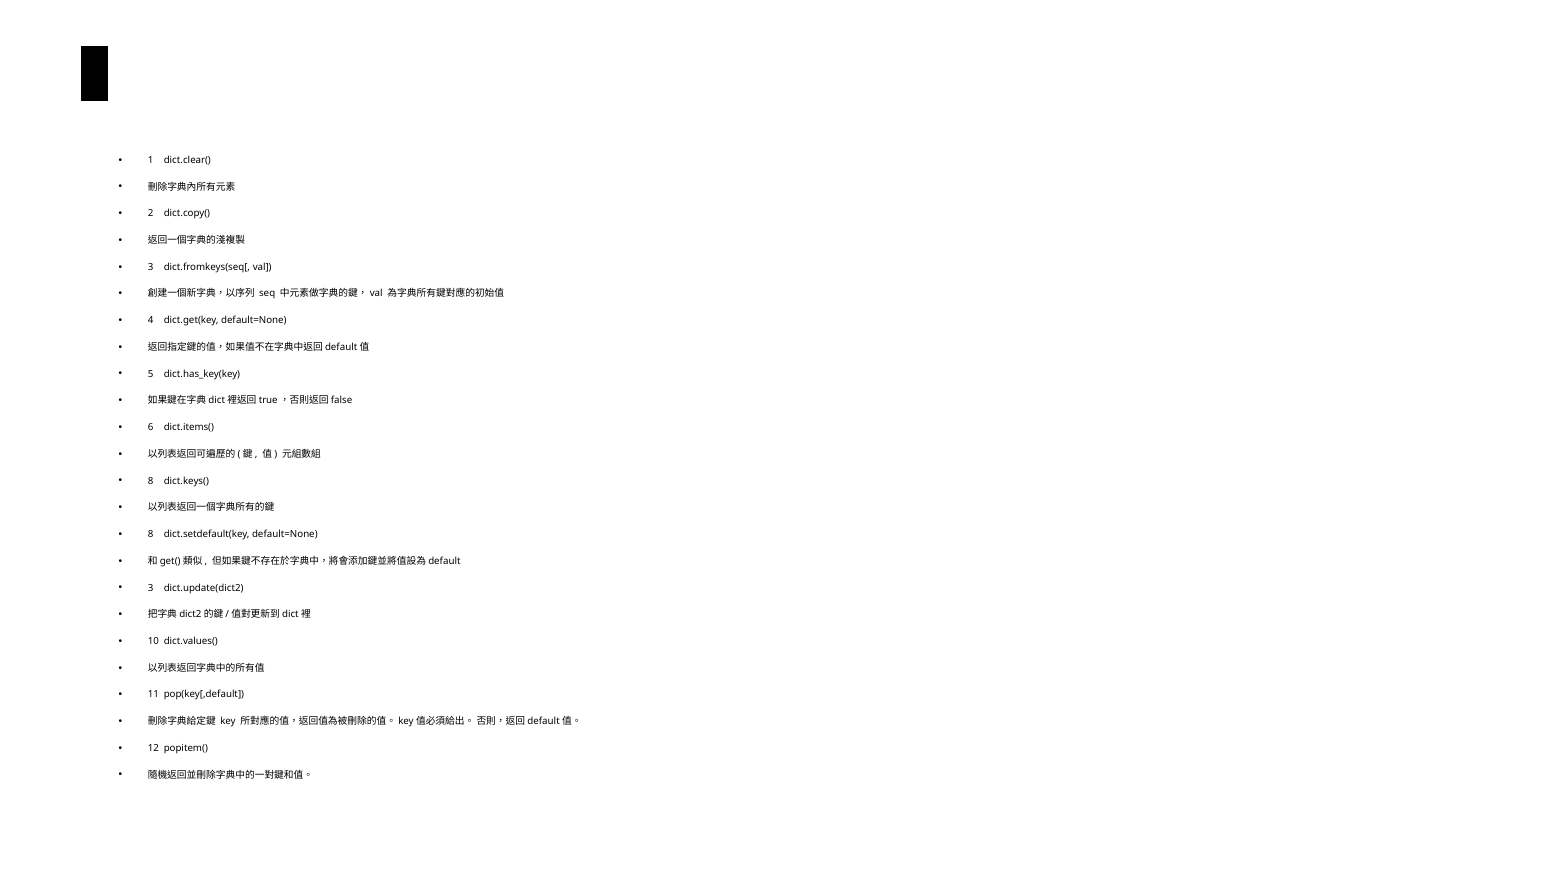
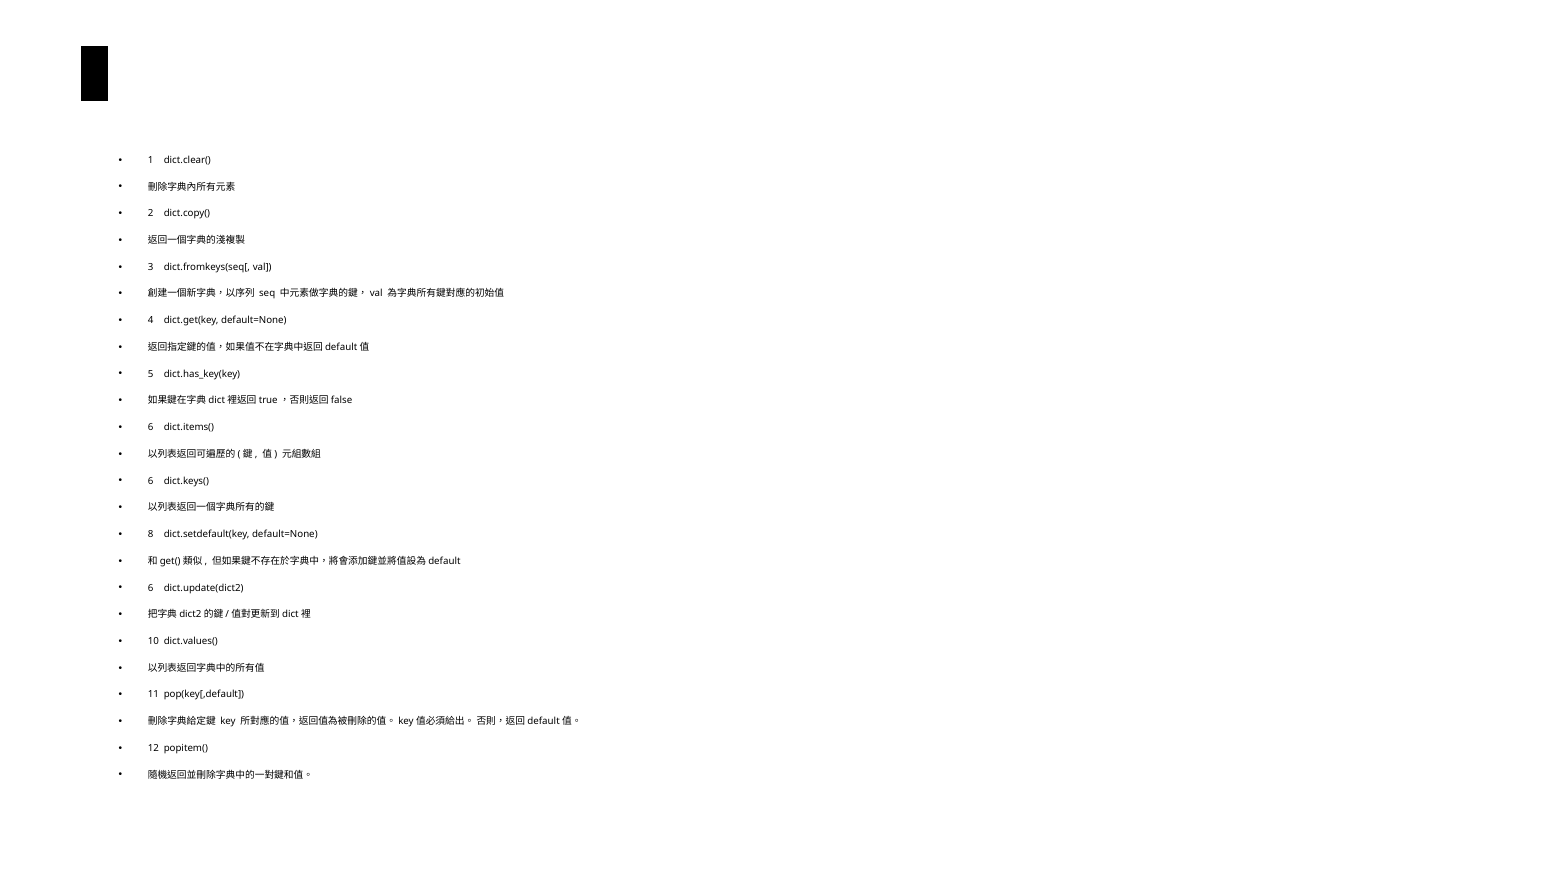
8 at (151, 481): 8 -> 6
3 at (151, 588): 3 -> 6
